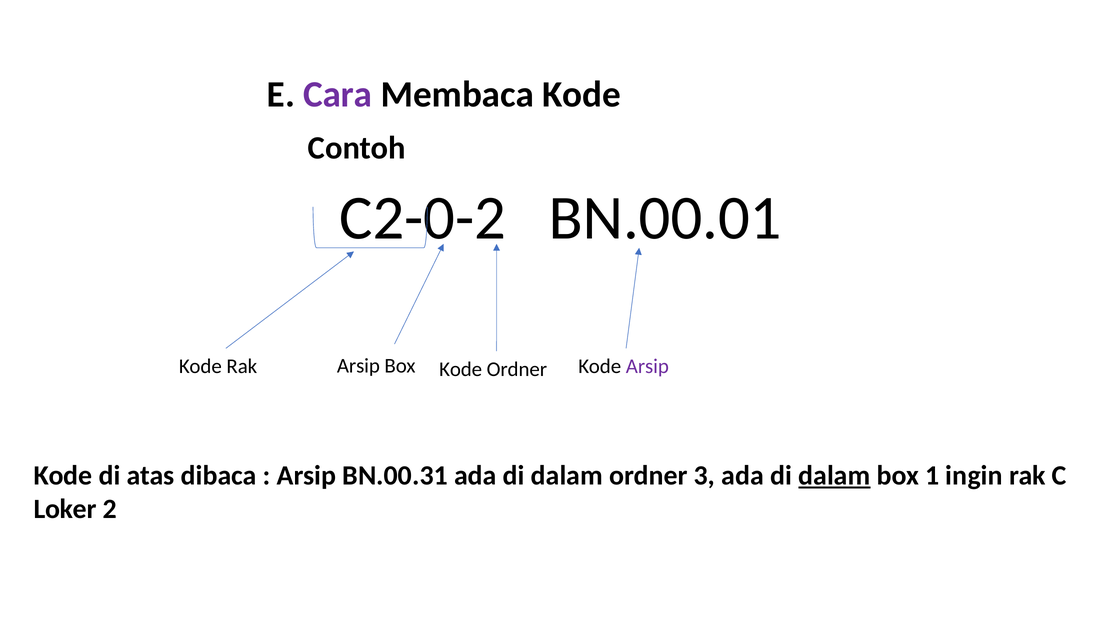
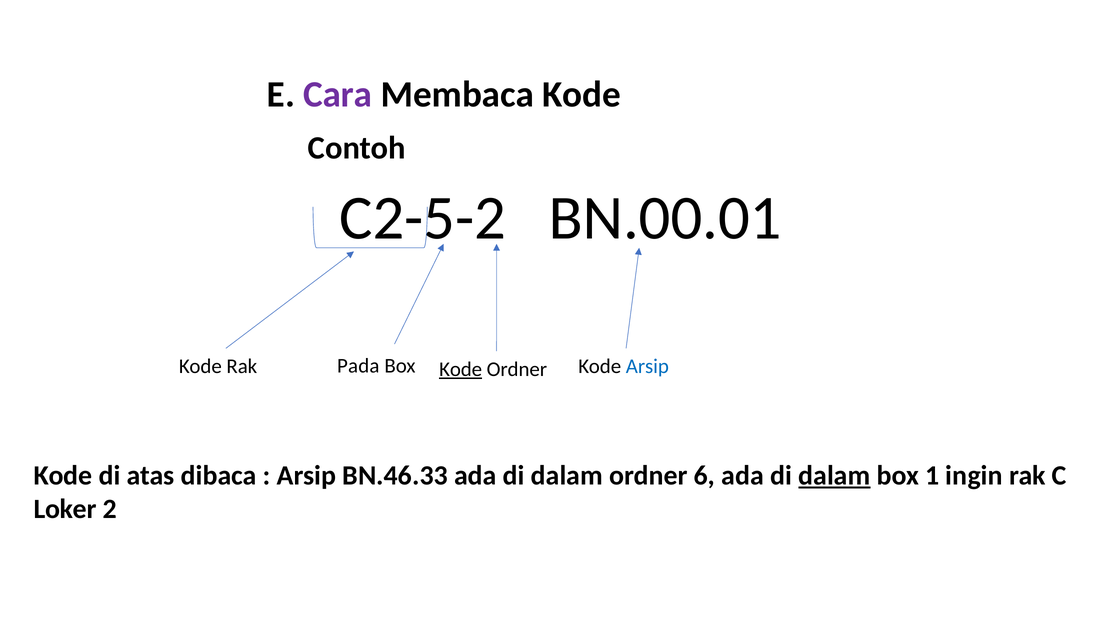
C2-0-2: C2-0-2 -> C2-5-2
Rak Arsip: Arsip -> Pada
Kode at (461, 369) underline: none -> present
Arsip at (647, 367) colour: purple -> blue
BN.00.31: BN.00.31 -> BN.46.33
3: 3 -> 6
